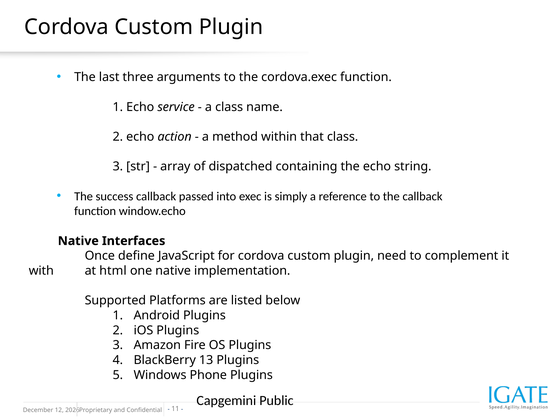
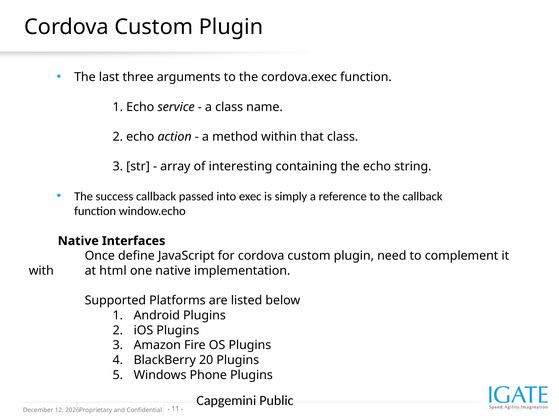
dispatched: dispatched -> interesting
13: 13 -> 20
